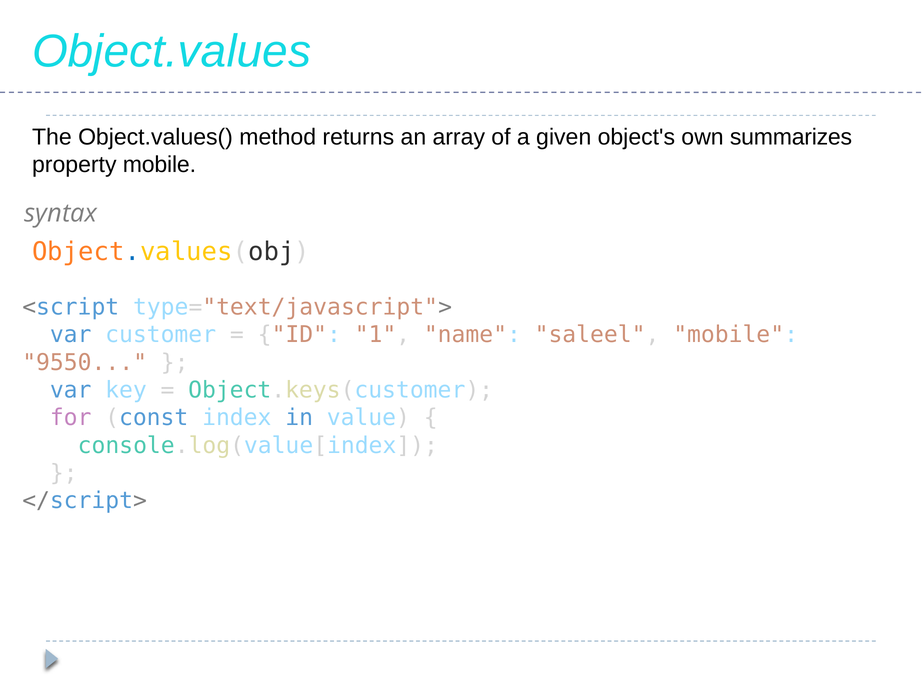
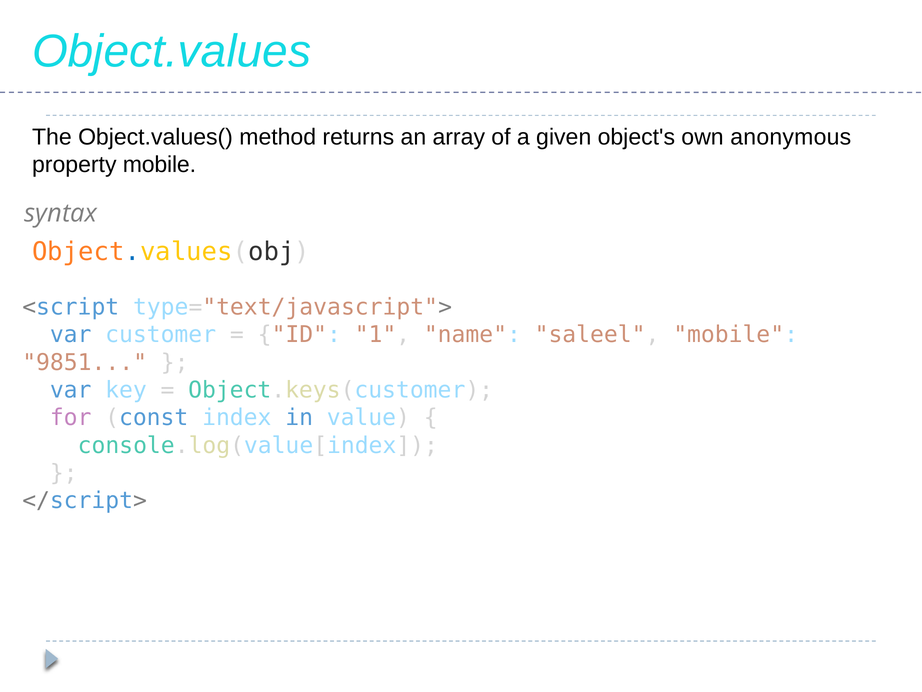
summarizes: summarizes -> anonymous
9550: 9550 -> 9851
